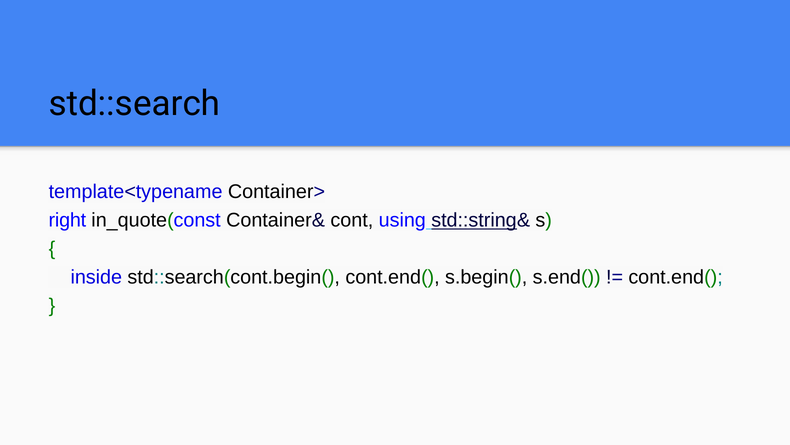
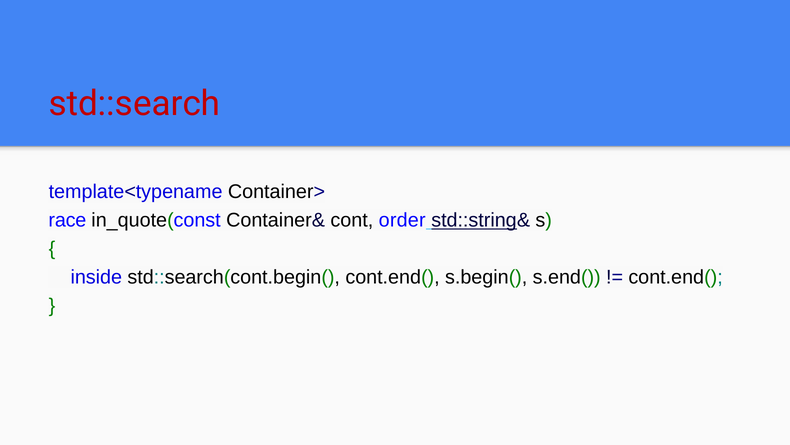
std::search colour: black -> red
right: right -> race
using: using -> order
